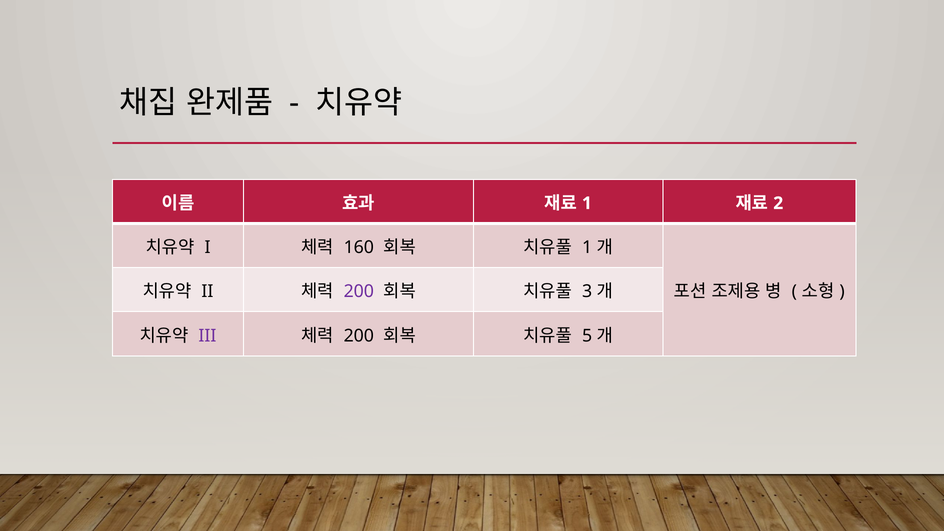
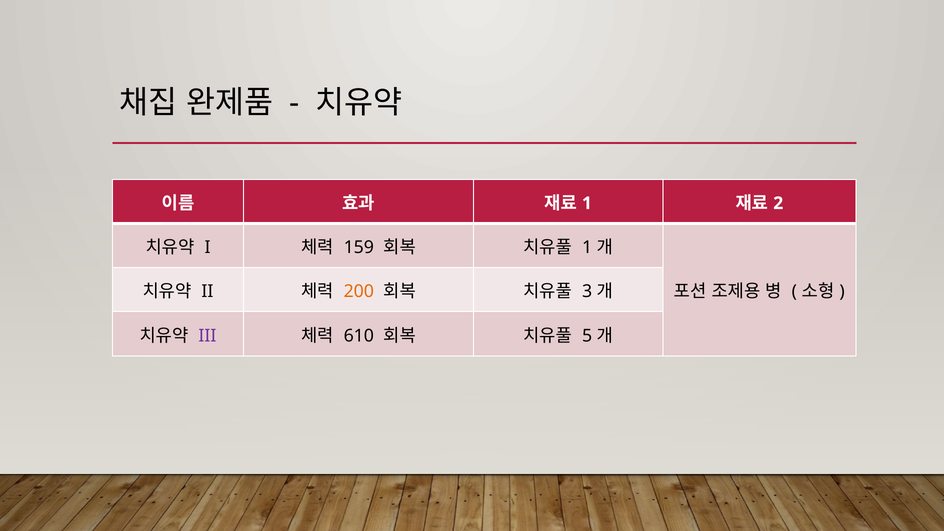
160: 160 -> 159
200 at (359, 291) colour: purple -> orange
200 at (359, 336): 200 -> 610
